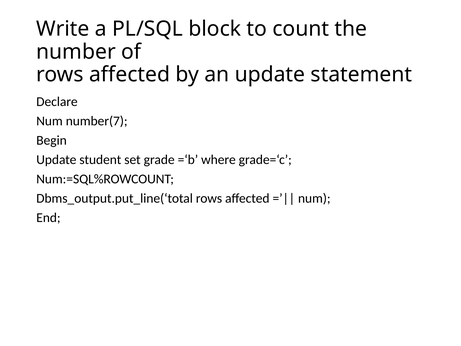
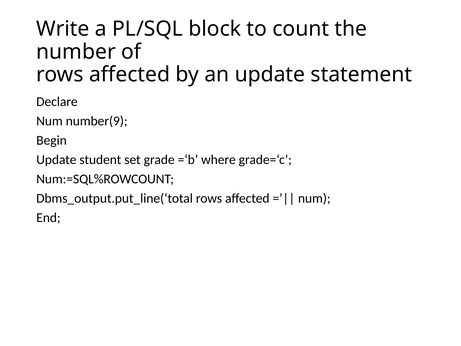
number(7: number(7 -> number(9
